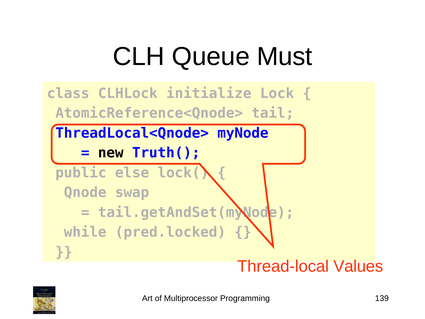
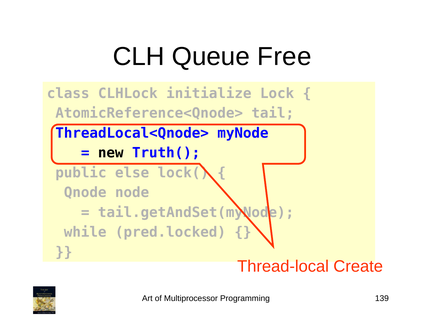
Must: Must -> Free
swap: swap -> node
Values: Values -> Create
